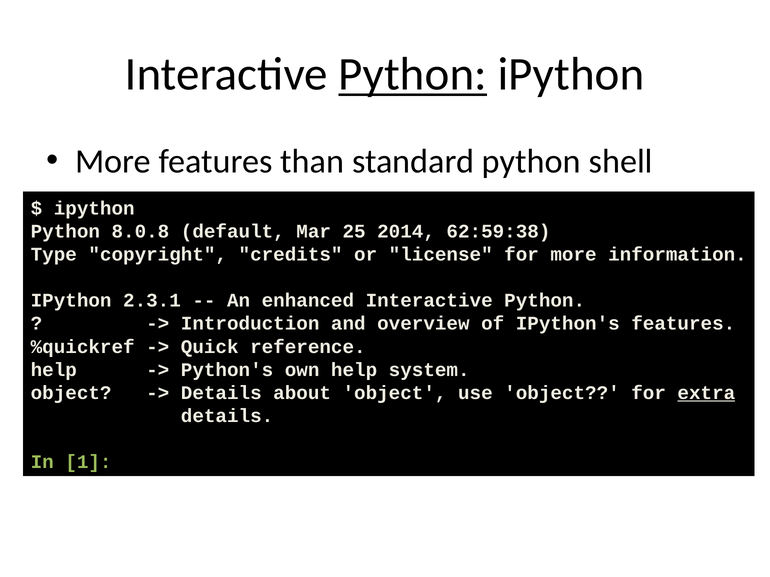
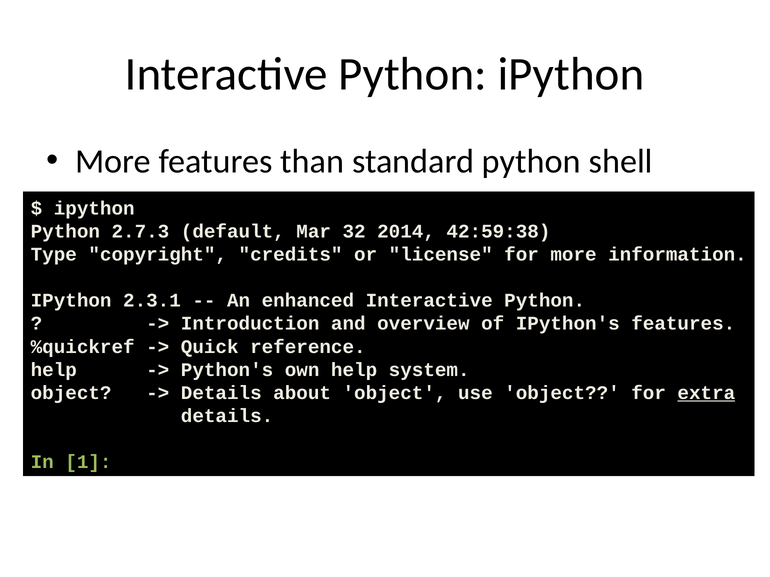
Python at (413, 75) underline: present -> none
8.0.8: 8.0.8 -> 2.7.3
25: 25 -> 32
62:59:38: 62:59:38 -> 42:59:38
